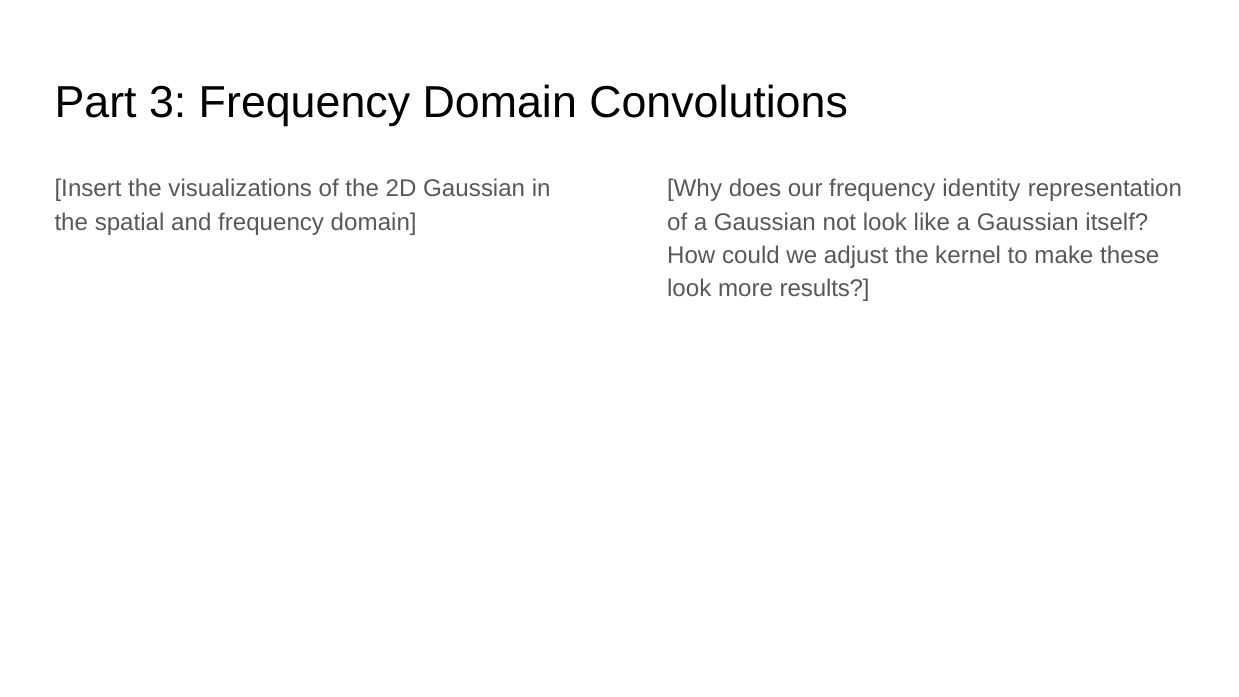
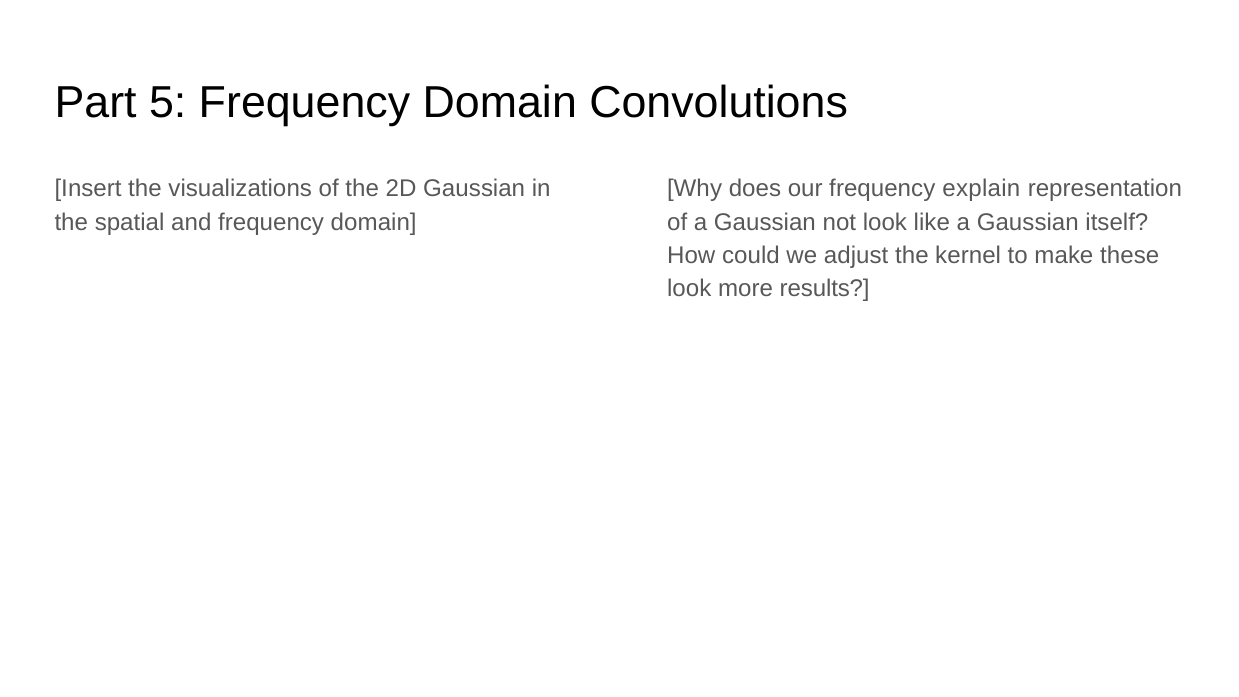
3: 3 -> 5
identity: identity -> explain
